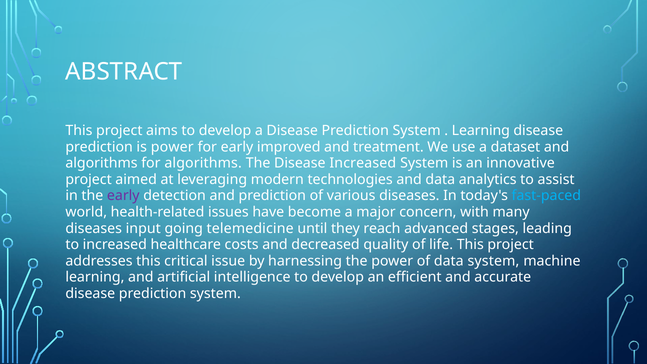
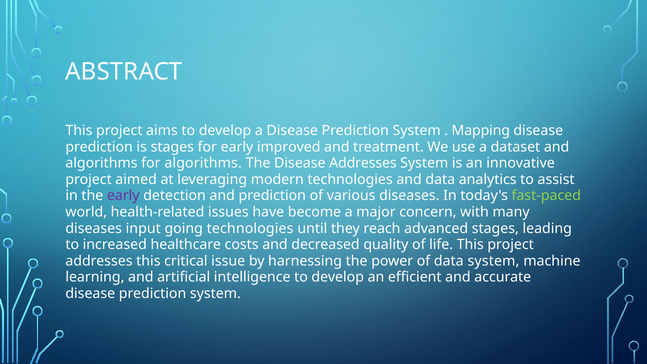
Learning at (481, 131): Learning -> Mapping
is power: power -> stages
Disease Increased: Increased -> Addresses
fast-paced colour: light blue -> light green
going telemedicine: telemedicine -> technologies
